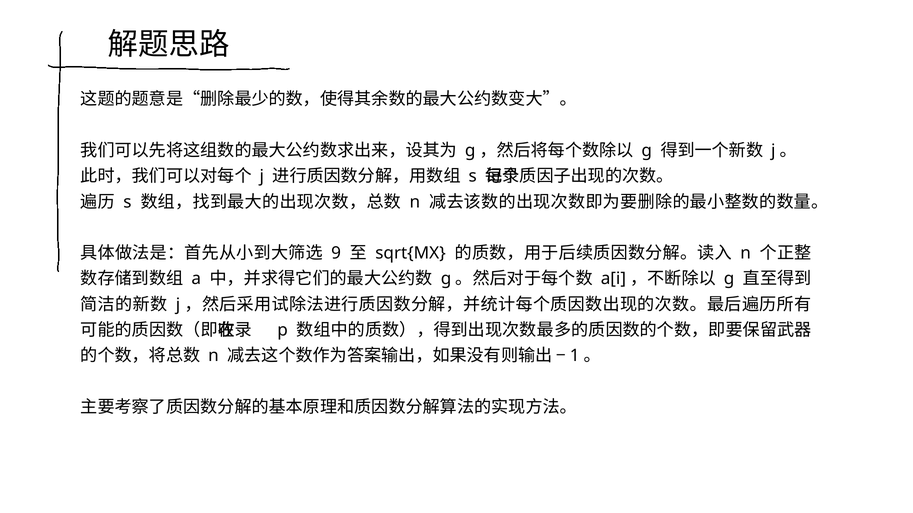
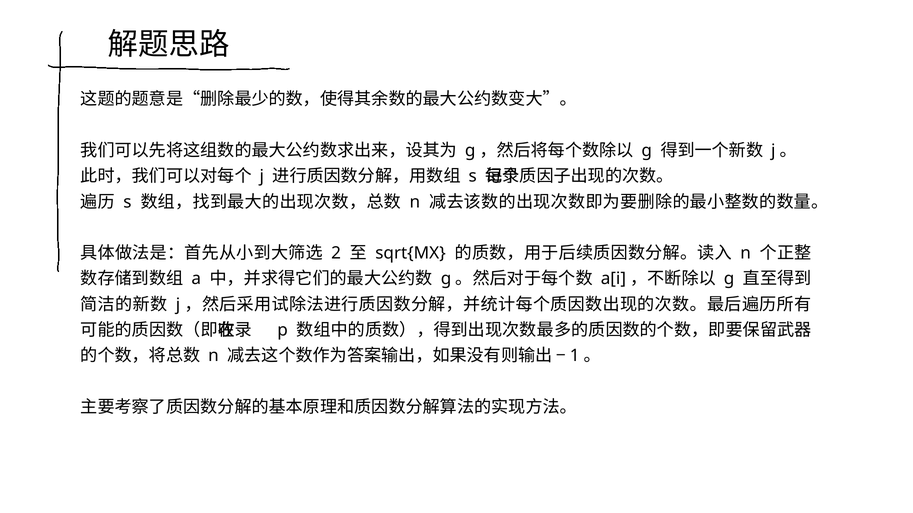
9: 9 -> 2
